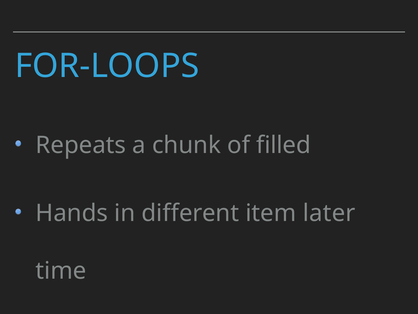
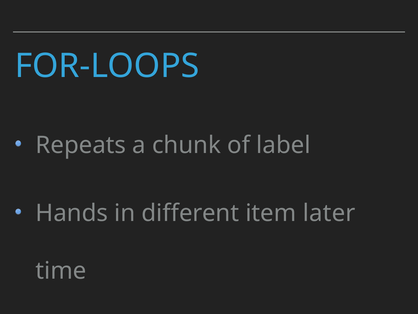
filled: filled -> label
